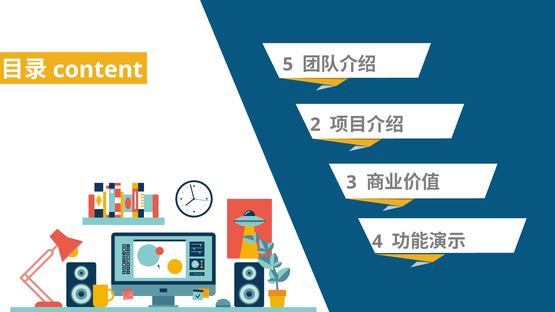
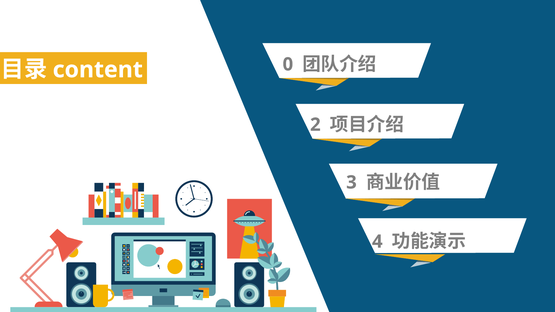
5: 5 -> 0
